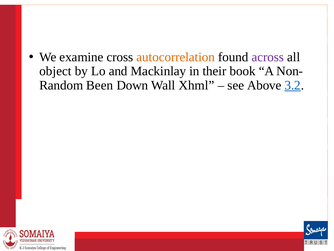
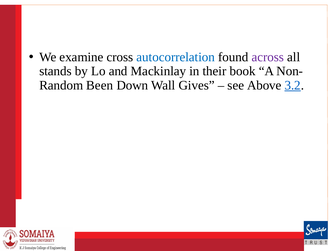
autocorrelation colour: orange -> blue
object: object -> stands
Xhml: Xhml -> Gives
